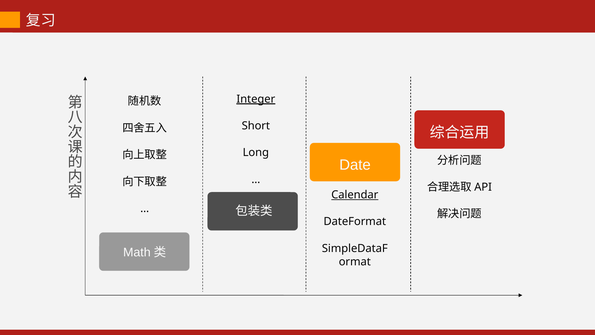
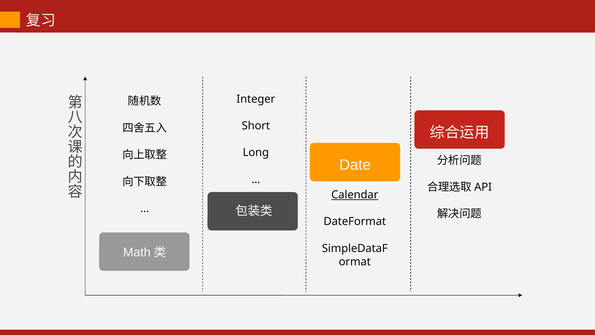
Integer underline: present -> none
